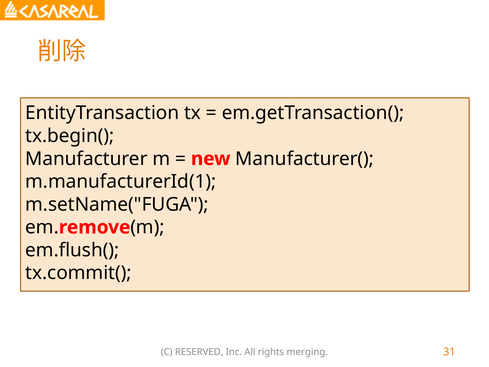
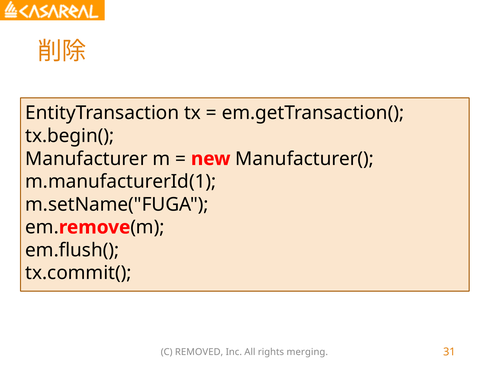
RESERVED: RESERVED -> REMOVED
